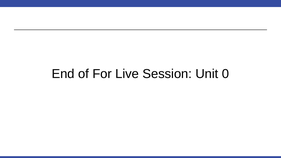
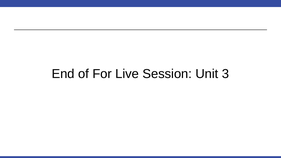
0: 0 -> 3
